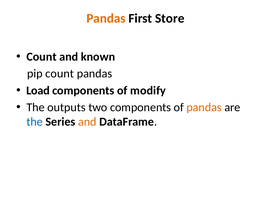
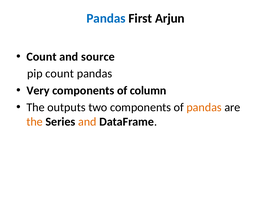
Pandas at (106, 18) colour: orange -> blue
Store: Store -> Arjun
known: known -> source
Load: Load -> Very
modify: modify -> column
the at (35, 122) colour: blue -> orange
